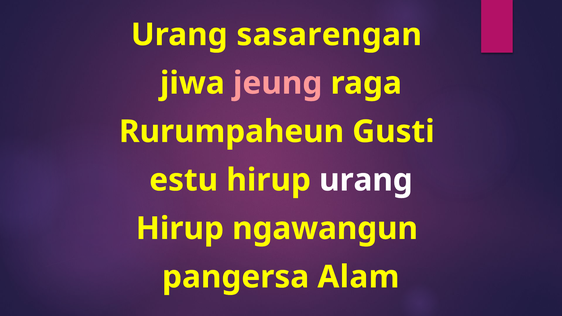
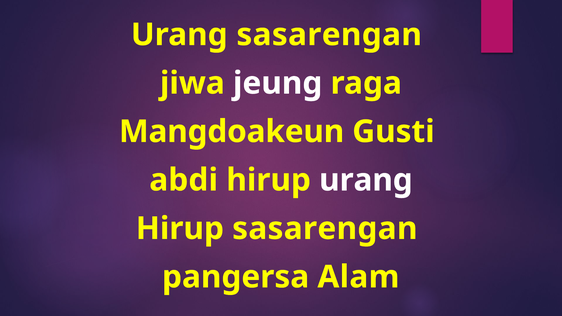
jeung colour: pink -> white
Rurumpaheun: Rurumpaheun -> Mangdoakeun
estu: estu -> abdi
Hirup ngawangun: ngawangun -> sasarengan
